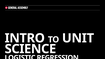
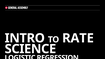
UNIT: UNIT -> RATE
